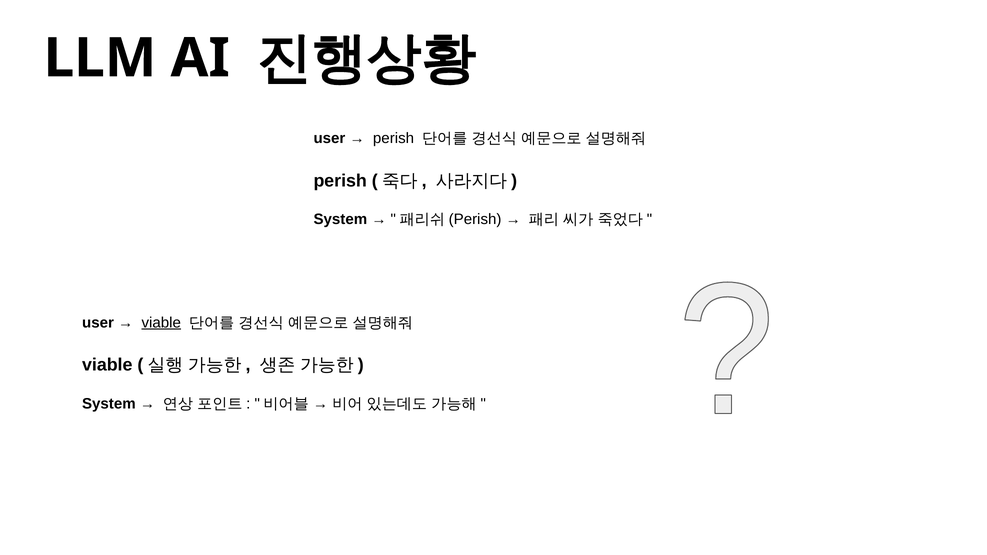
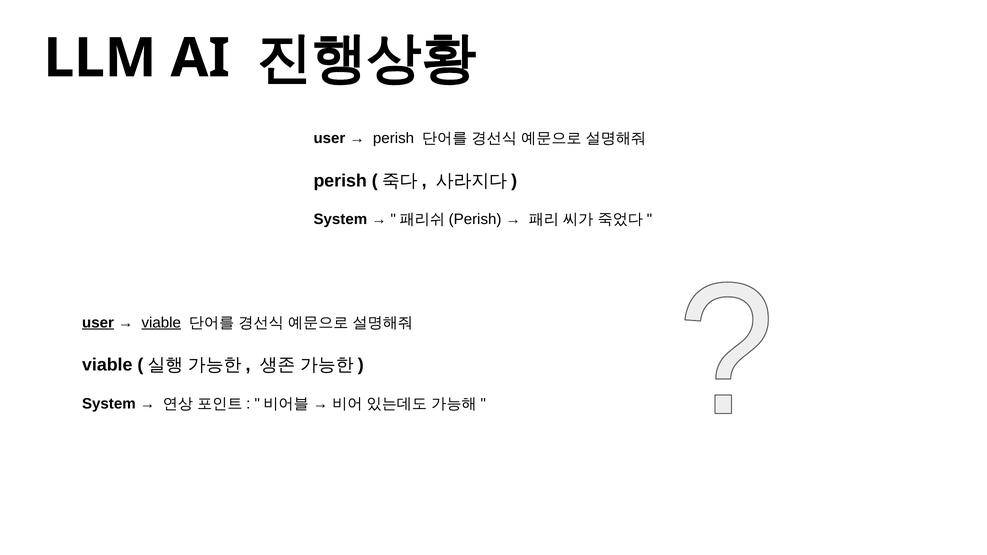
user at (98, 323) underline: none -> present
